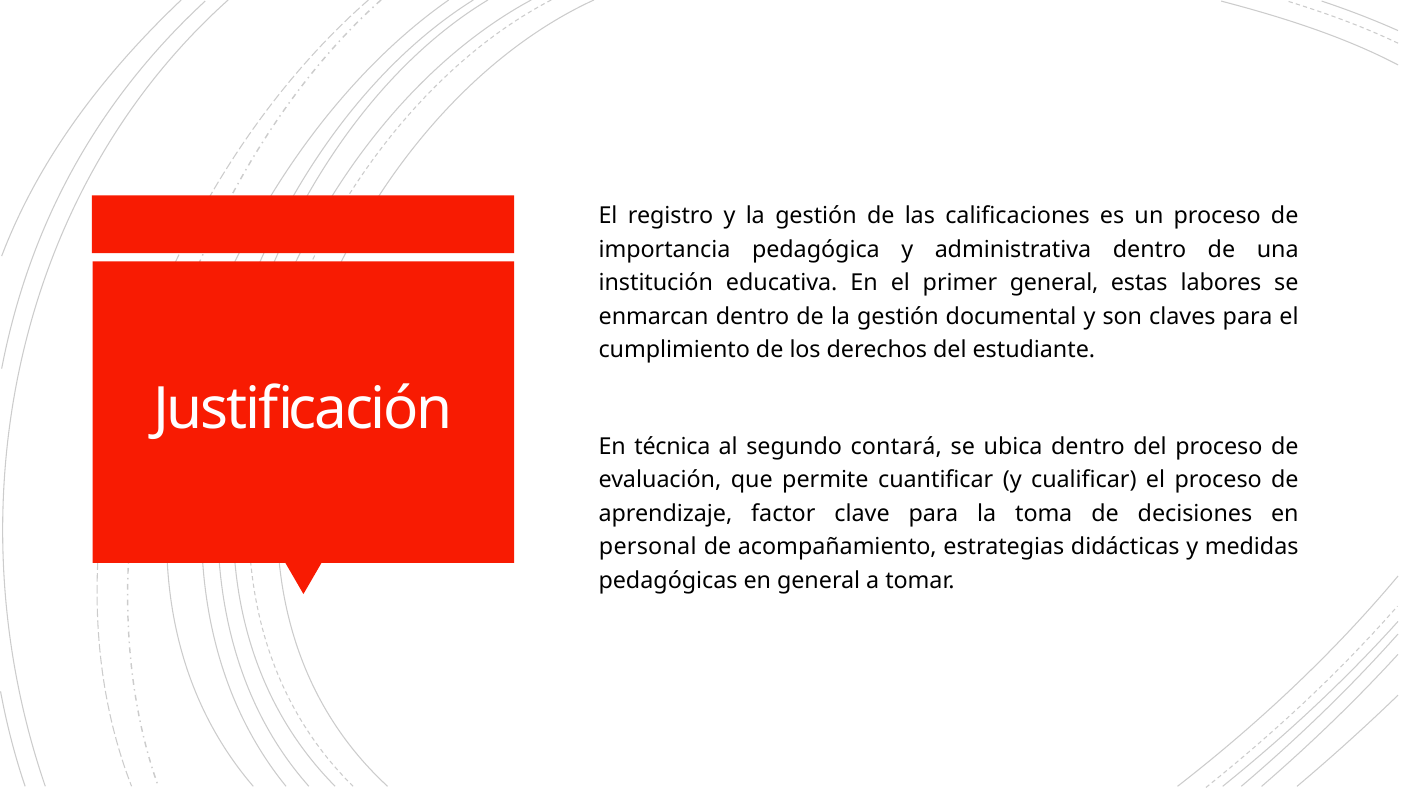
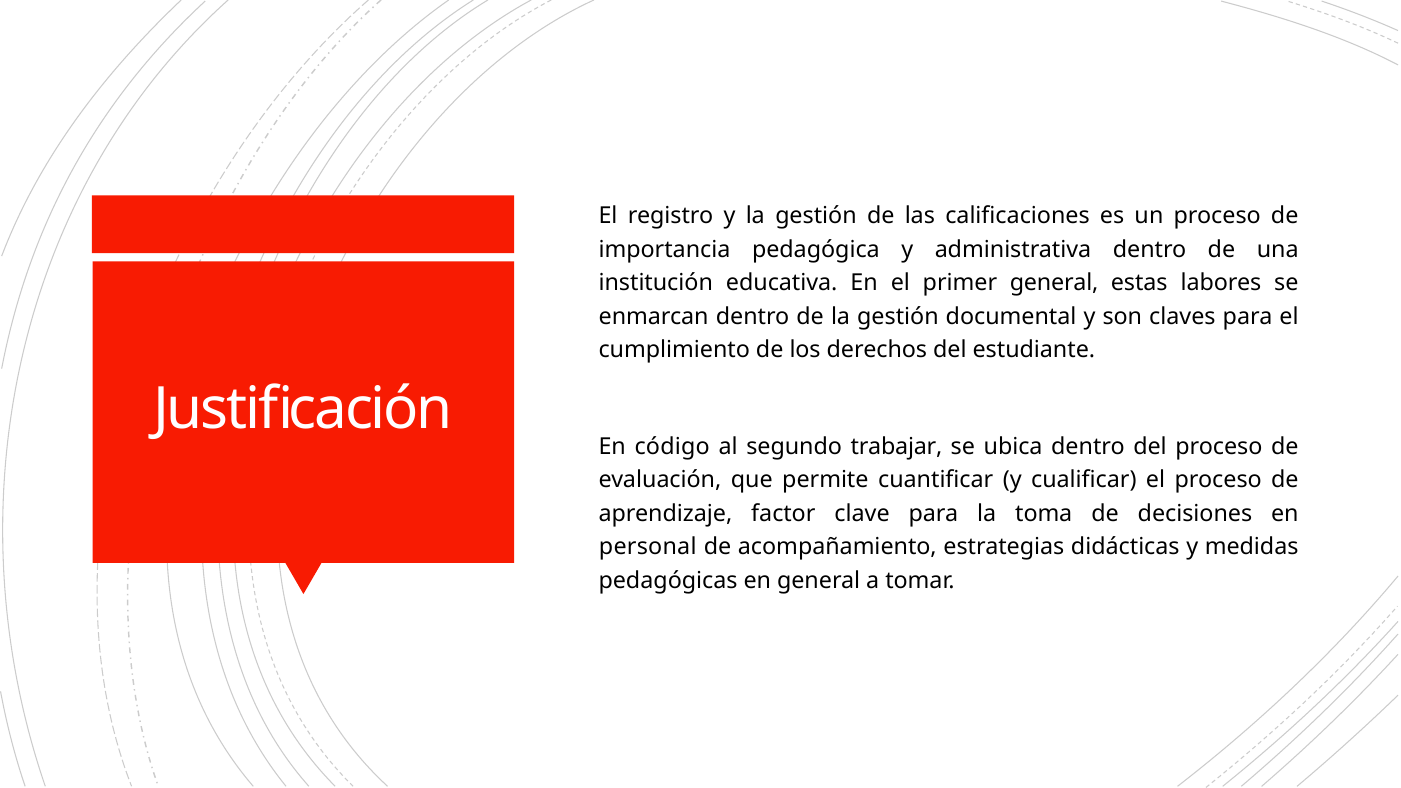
técnica: técnica -> código
contará: contará -> trabajar
